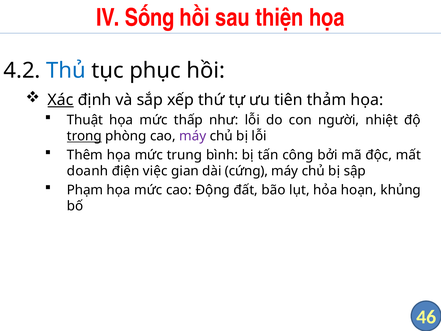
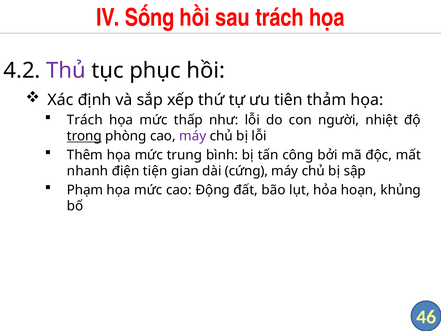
sau thiện: thiện -> trách
Thủ colour: blue -> purple
Xác underline: present -> none
Thuật at (85, 120): Thuật -> Trách
doanh: doanh -> nhanh
việc: việc -> tiện
